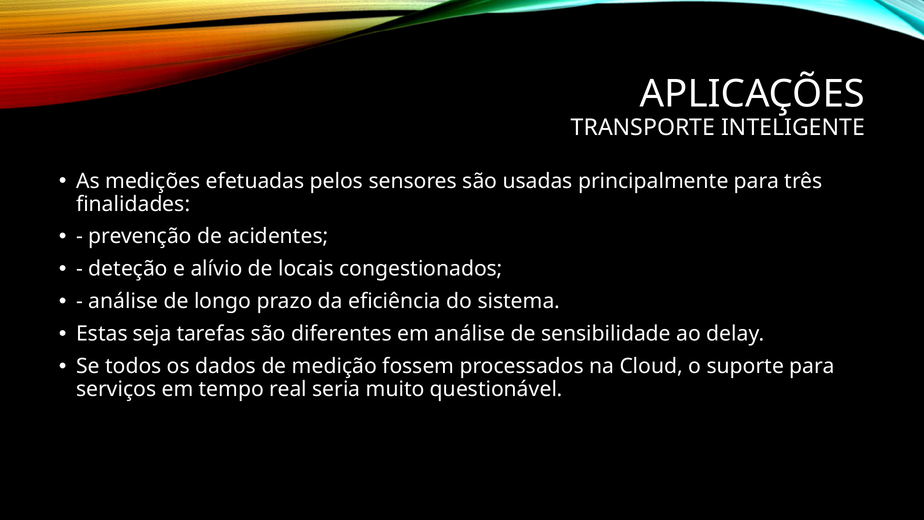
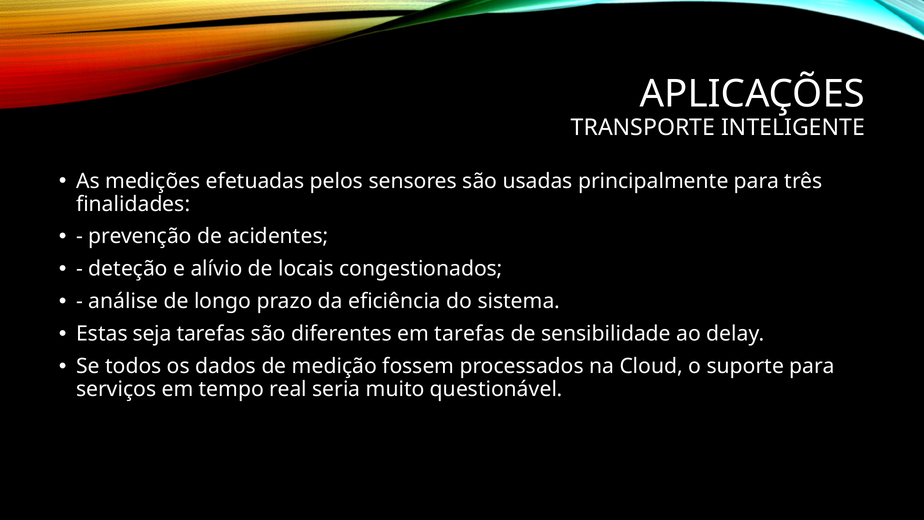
em análise: análise -> tarefas
